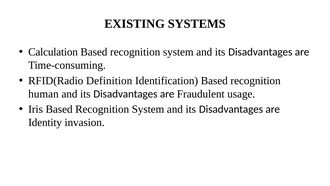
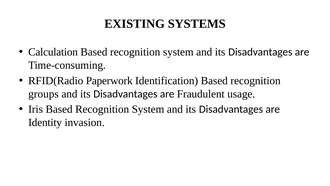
Definition: Definition -> Paperwork
human: human -> groups
